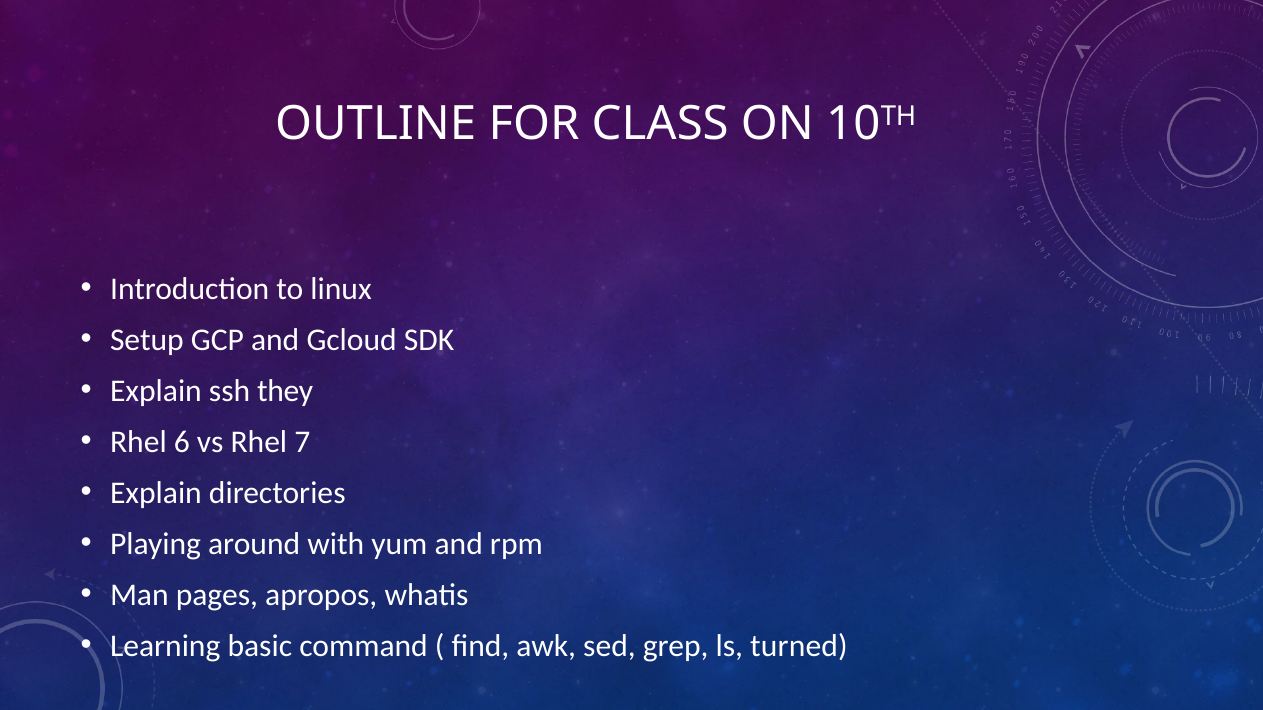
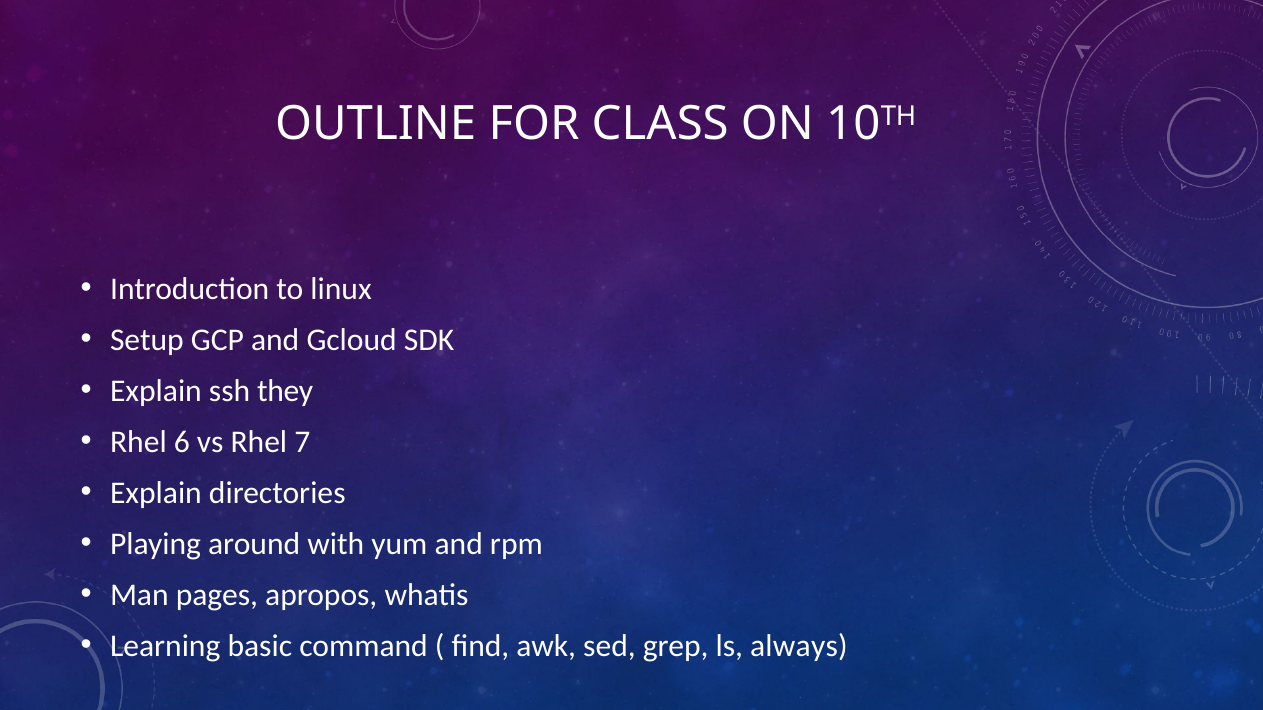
turned: turned -> always
